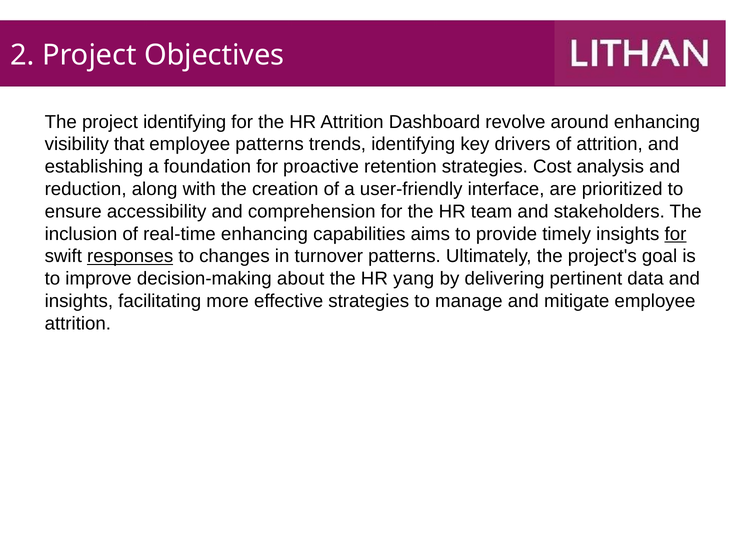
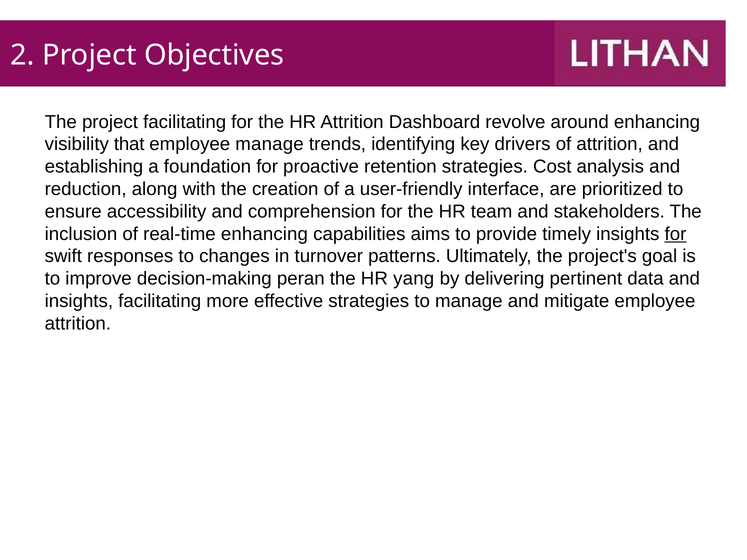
project identifying: identifying -> facilitating
employee patterns: patterns -> manage
responses underline: present -> none
about: about -> peran
